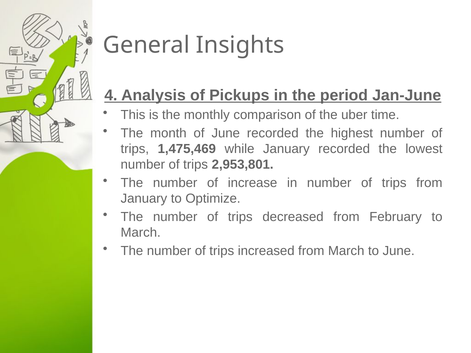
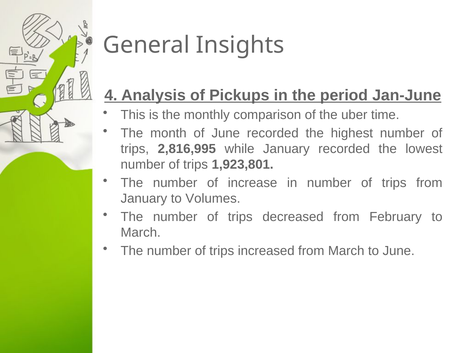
1,475,469: 1,475,469 -> 2,816,995
2,953,801: 2,953,801 -> 1,923,801
Optimize: Optimize -> Volumes
